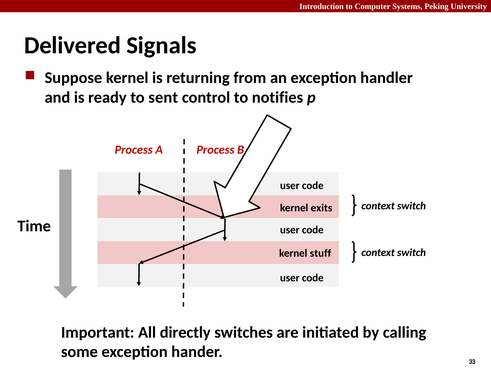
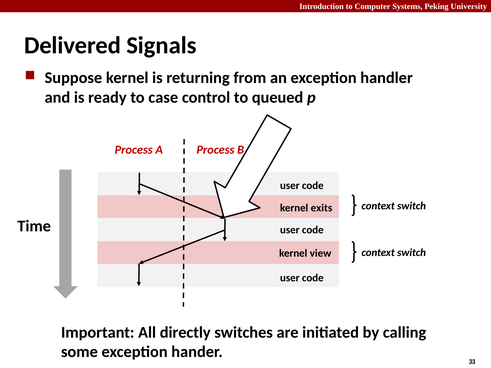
sent: sent -> case
notifies: notifies -> queued
stuff: stuff -> view
